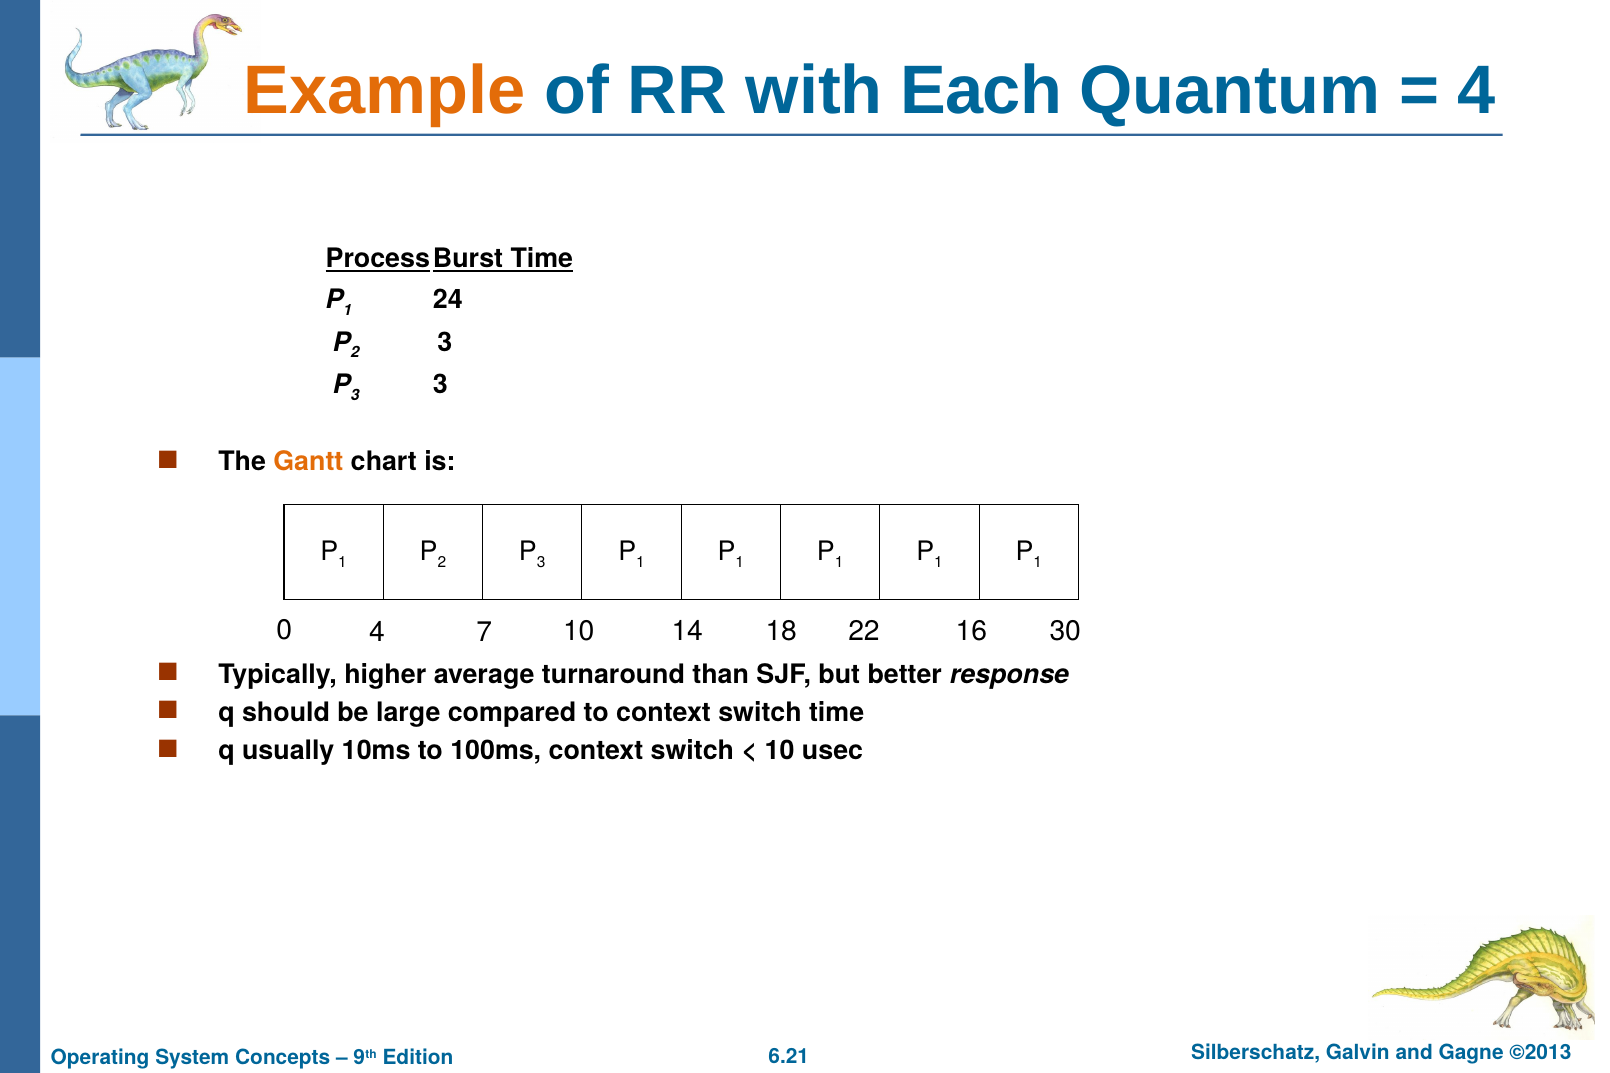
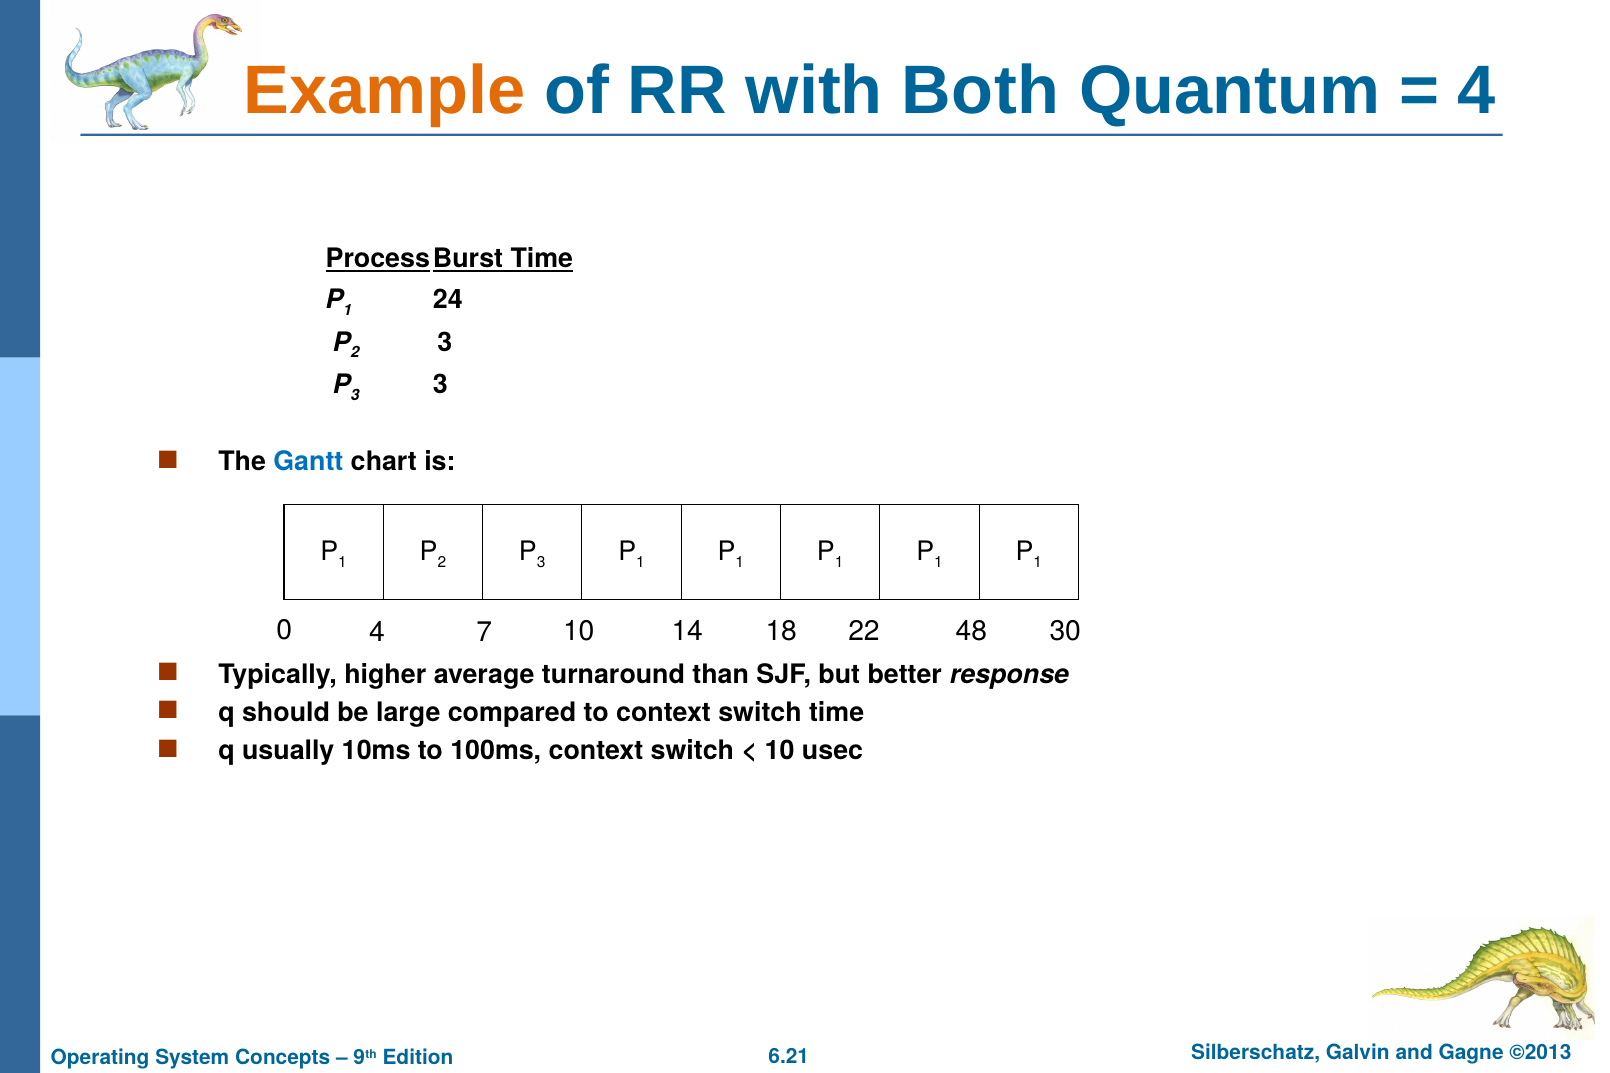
Each: Each -> Both
Gantt colour: orange -> blue
16: 16 -> 48
